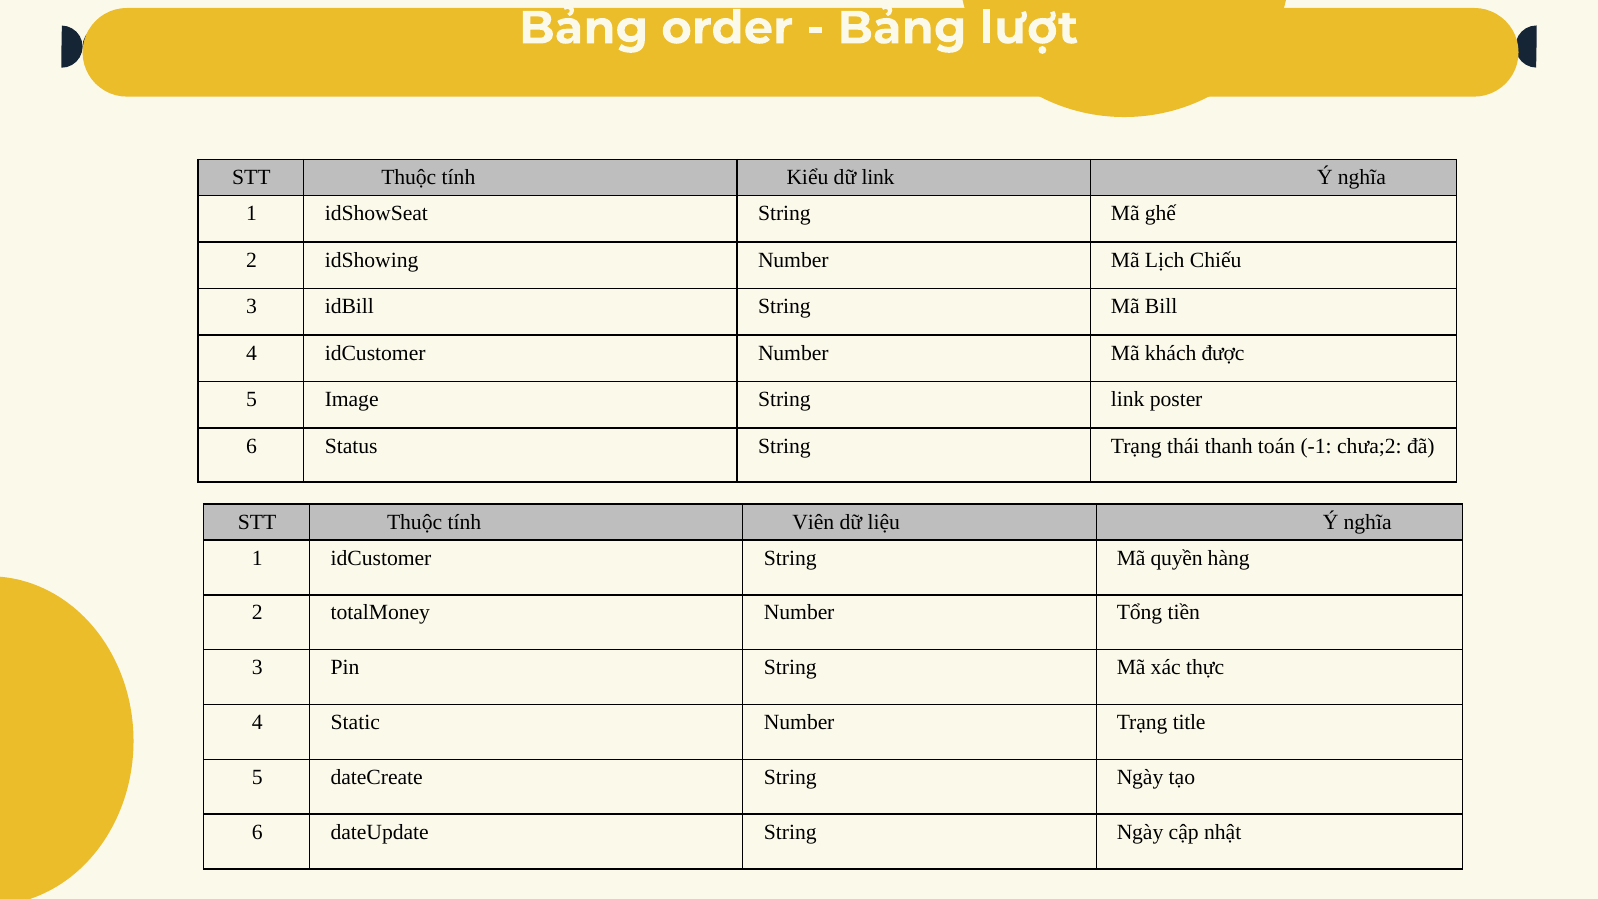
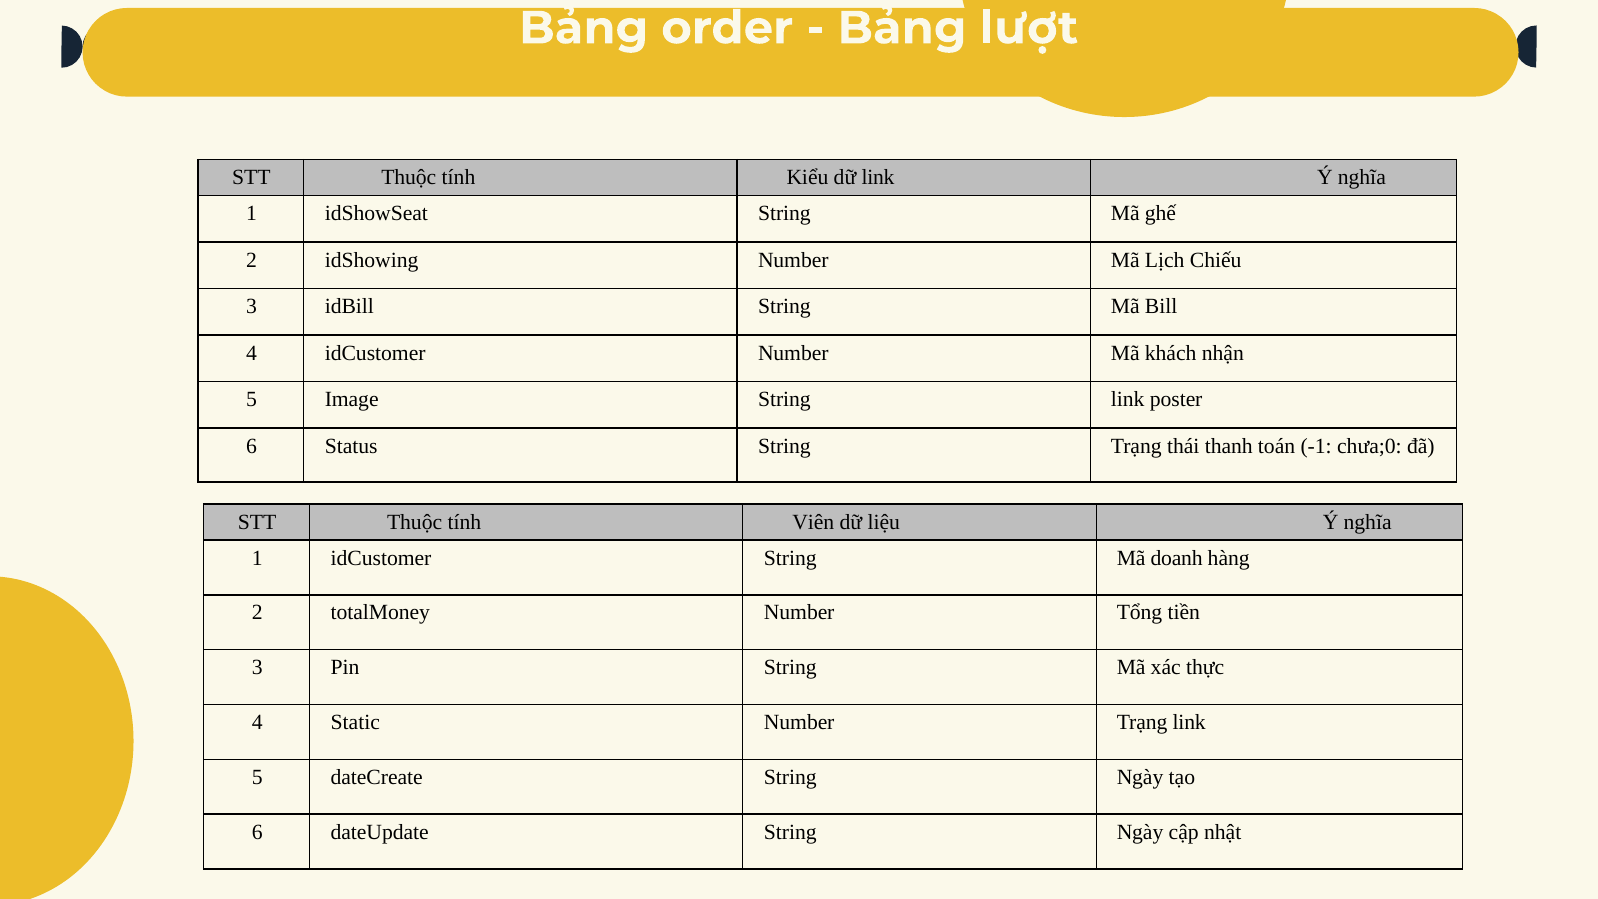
được: được -> nhận
chưa;2: chưa;2 -> chưa;0
quyền: quyền -> doanh
Trạng title: title -> link
